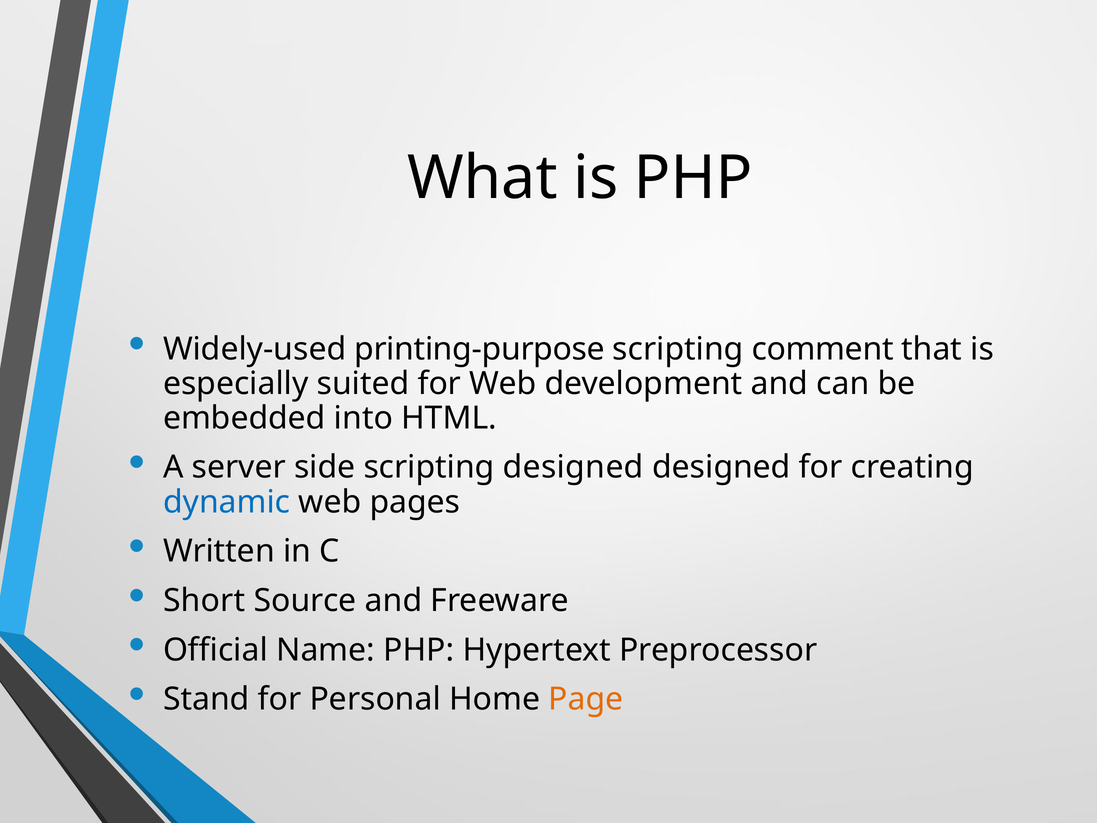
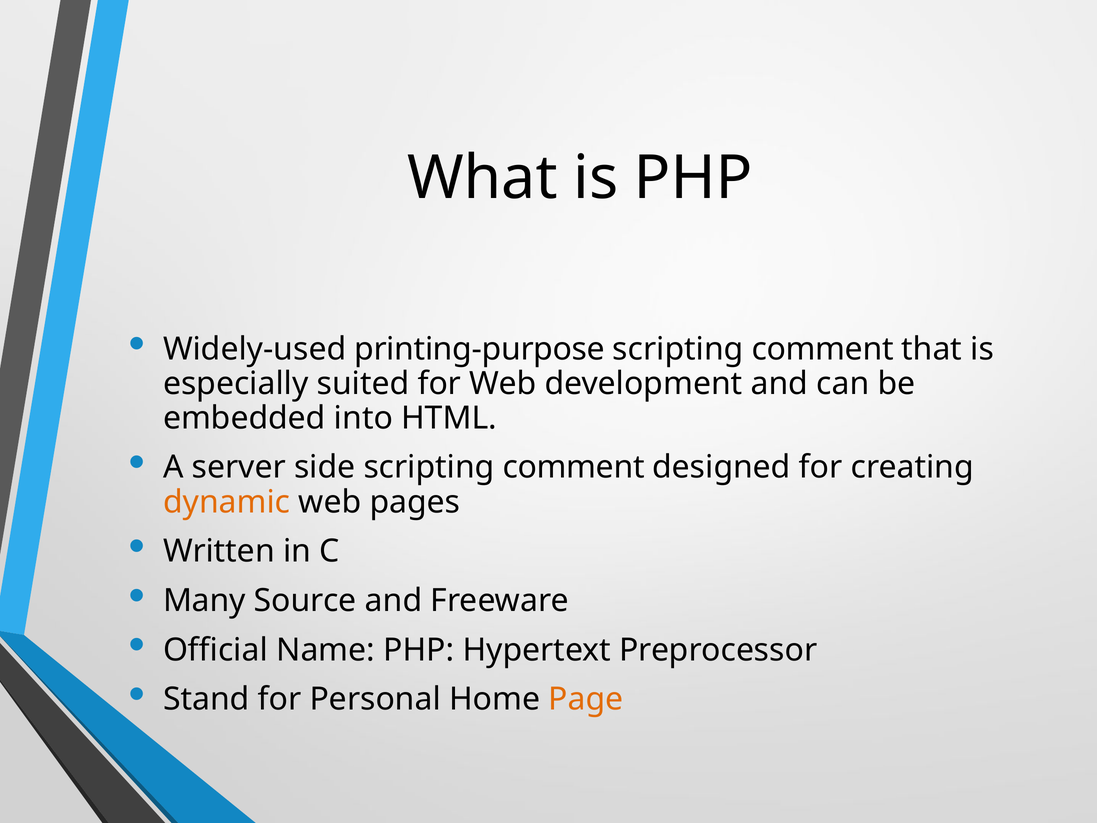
side scripting designed: designed -> comment
dynamic colour: blue -> orange
Short: Short -> Many
